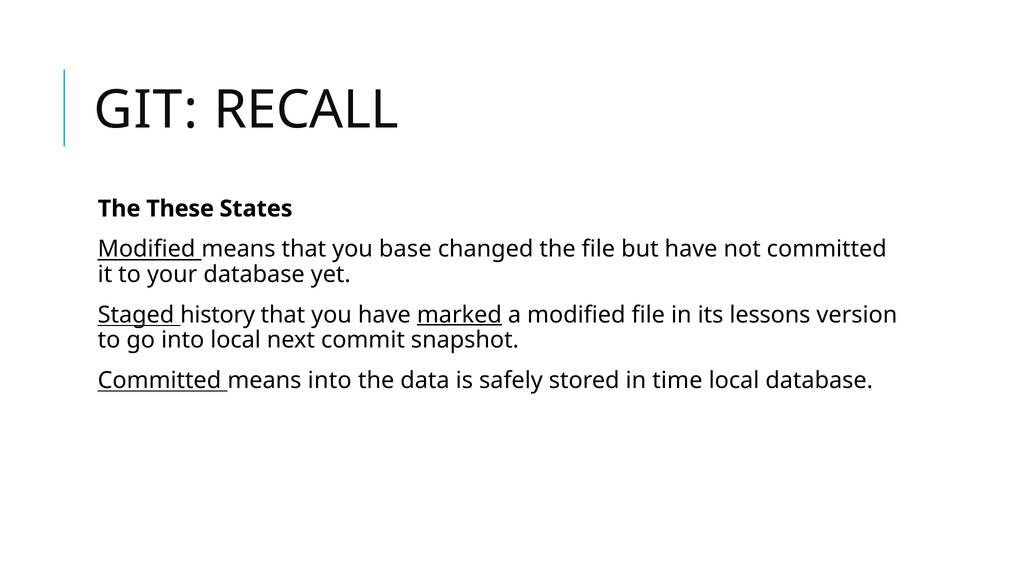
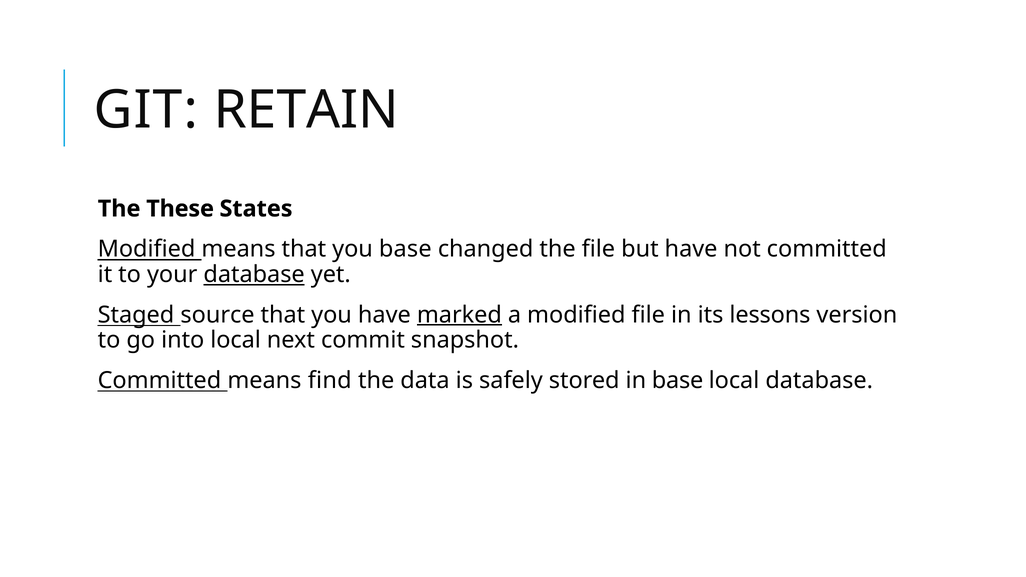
RECALL: RECALL -> RETAIN
database at (254, 275) underline: none -> present
history: history -> source
means into: into -> find
in time: time -> base
